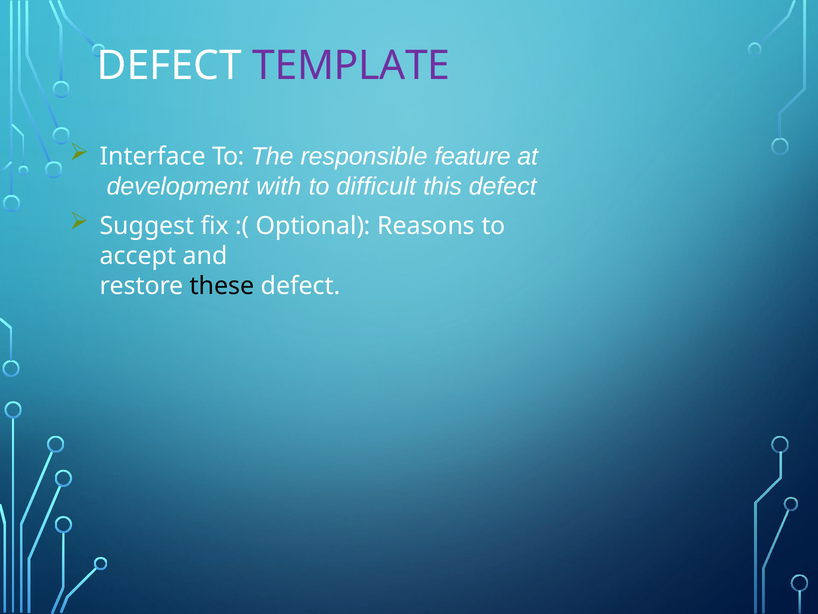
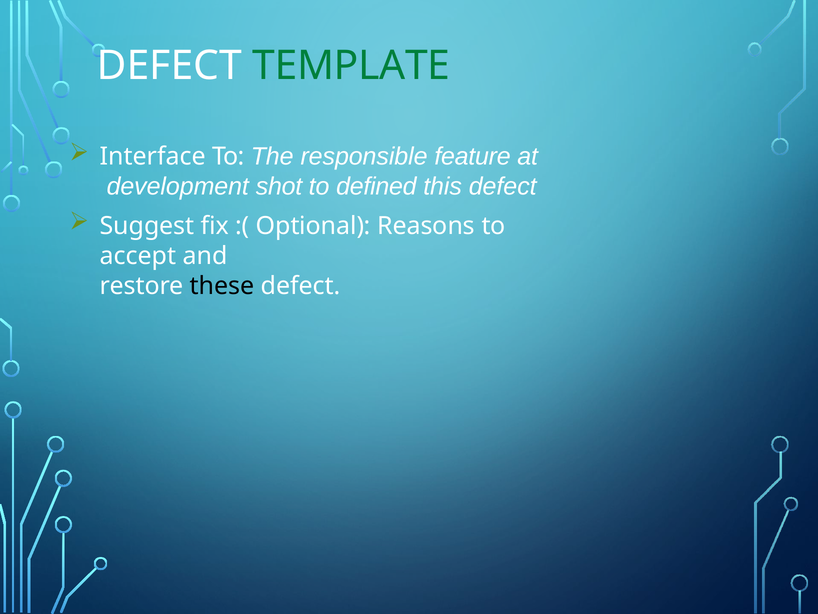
TEMPLATE colour: purple -> green
with: with -> shot
difficult: difficult -> defined
